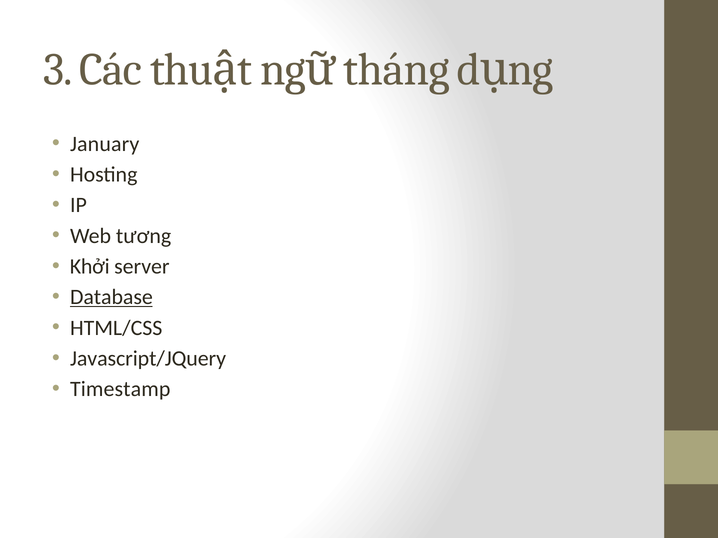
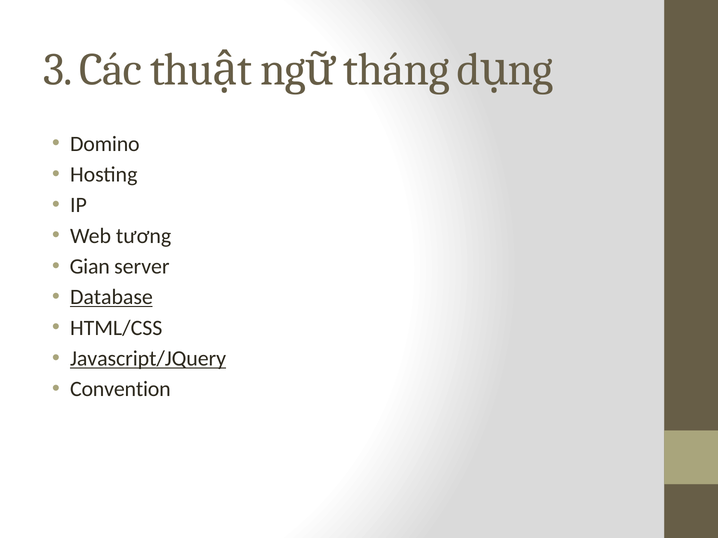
January: January -> Domino
Khởi: Khởi -> Gian
Javascript/JQuery underline: none -> present
Timestamp: Timestamp -> Convention
